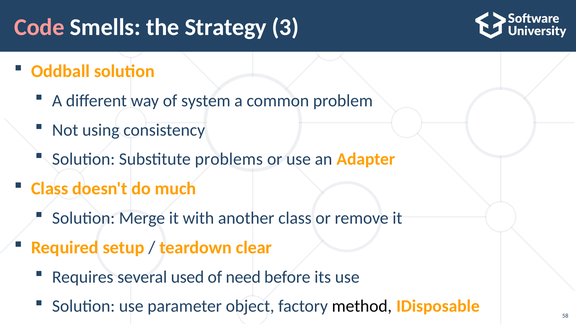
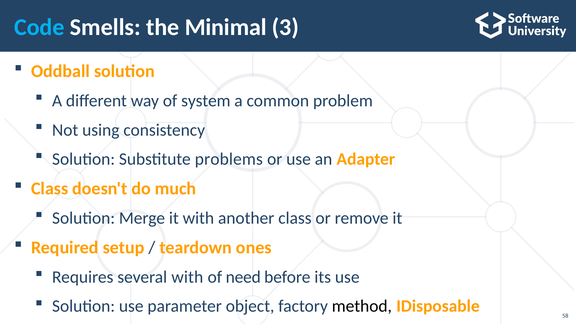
Code colour: pink -> light blue
Strategy: Strategy -> Minimal
clear: clear -> ones
several used: used -> with
